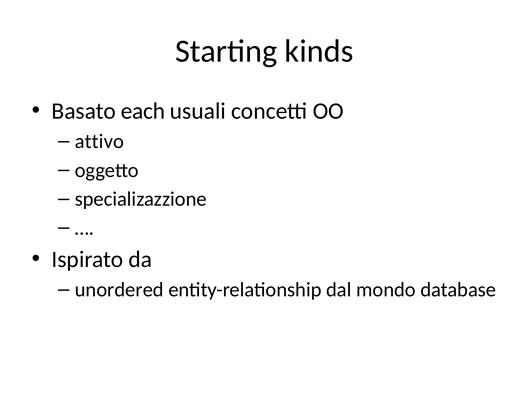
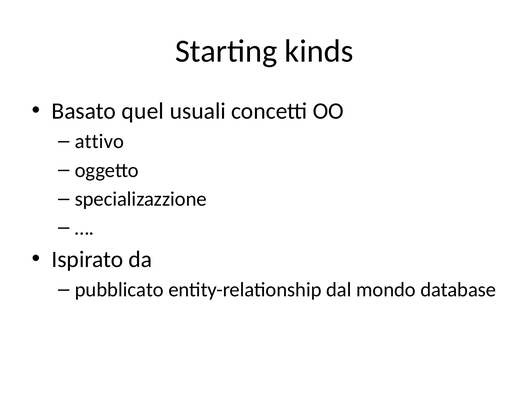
each: each -> quel
unordered: unordered -> pubblicato
